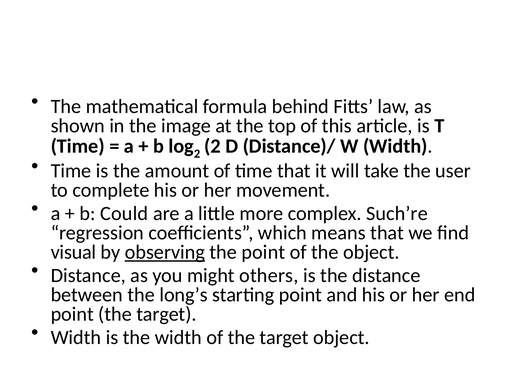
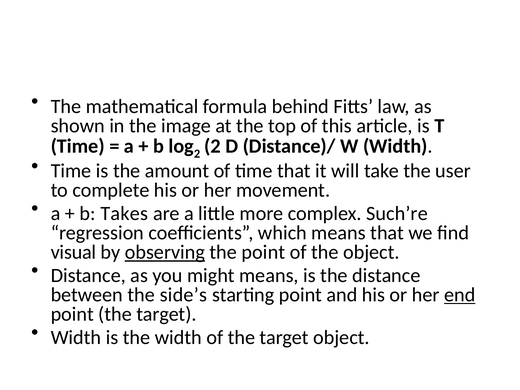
Could: Could -> Takes
might others: others -> means
long’s: long’s -> side’s
end underline: none -> present
